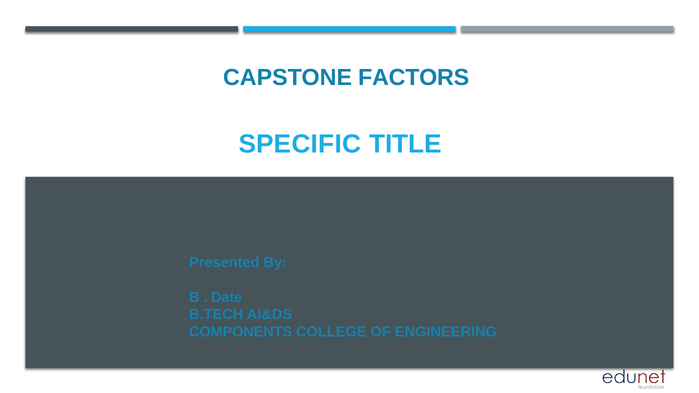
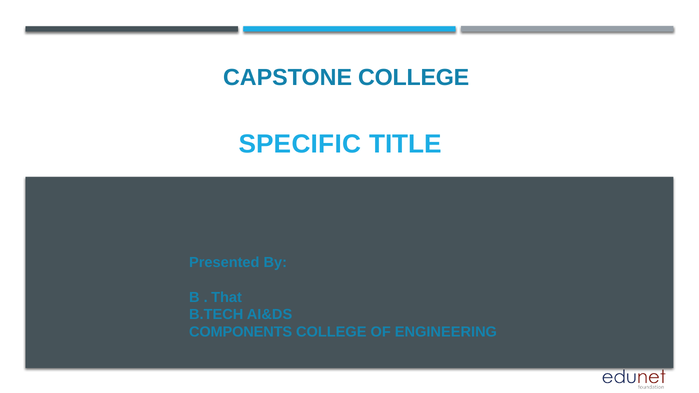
CAPSTONE FACTORS: FACTORS -> COLLEGE
Date: Date -> That
